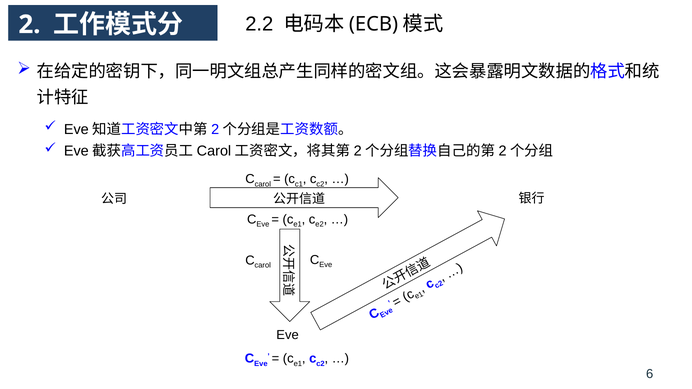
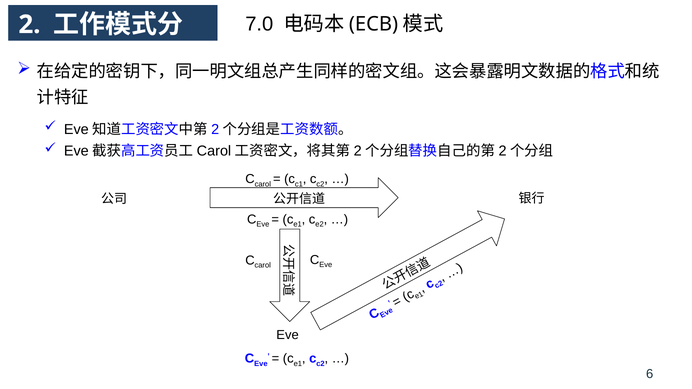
2.2: 2.2 -> 7.0
